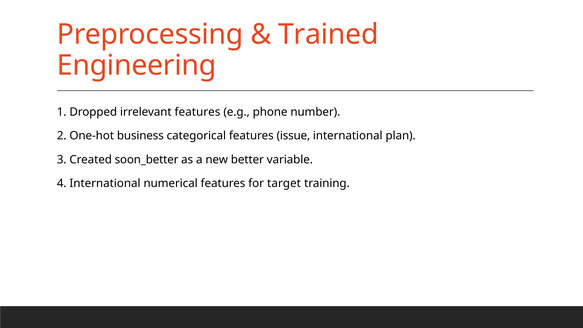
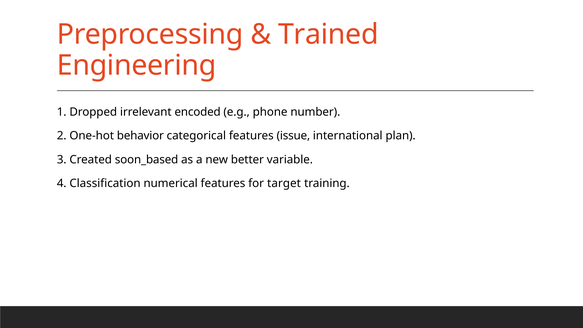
irrelevant features: features -> encoded
business: business -> behavior
soon_better: soon_better -> soon_based
4 International: International -> Classification
